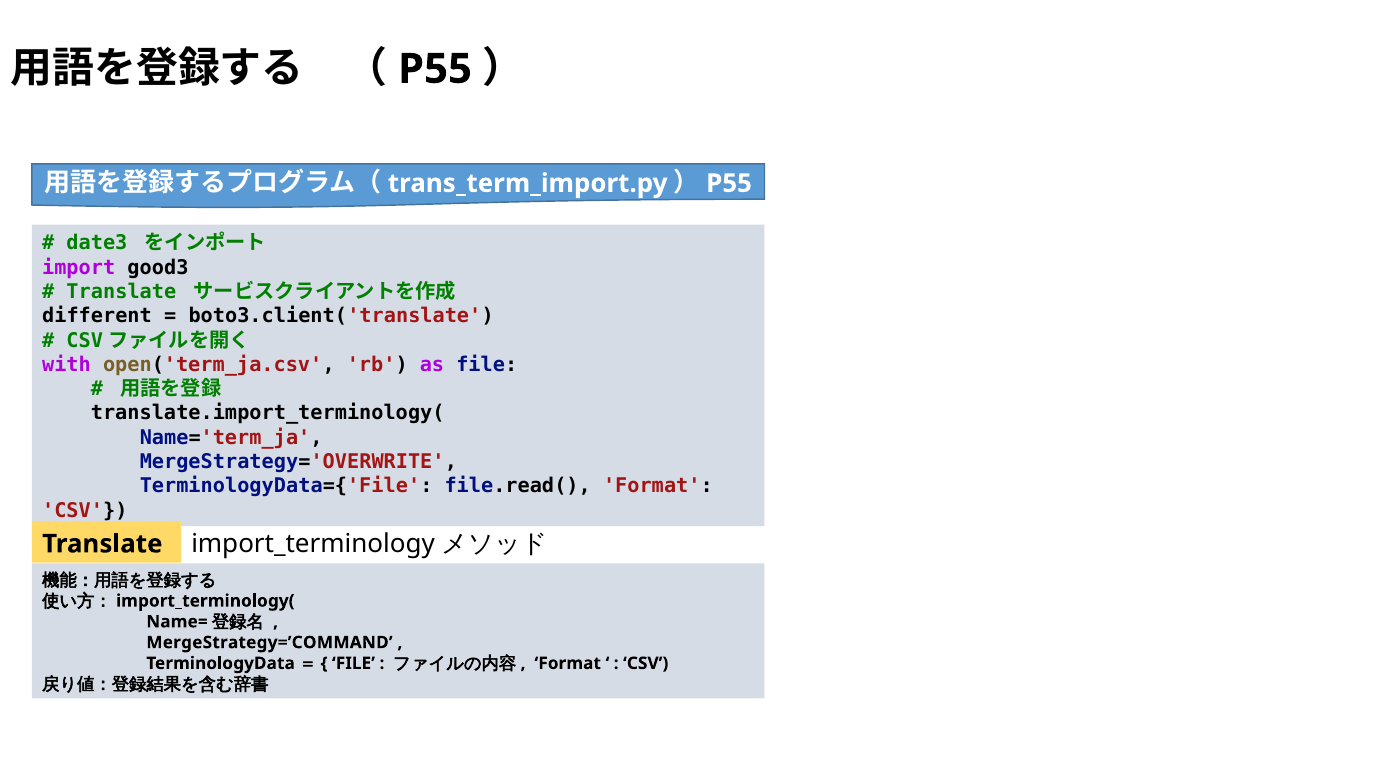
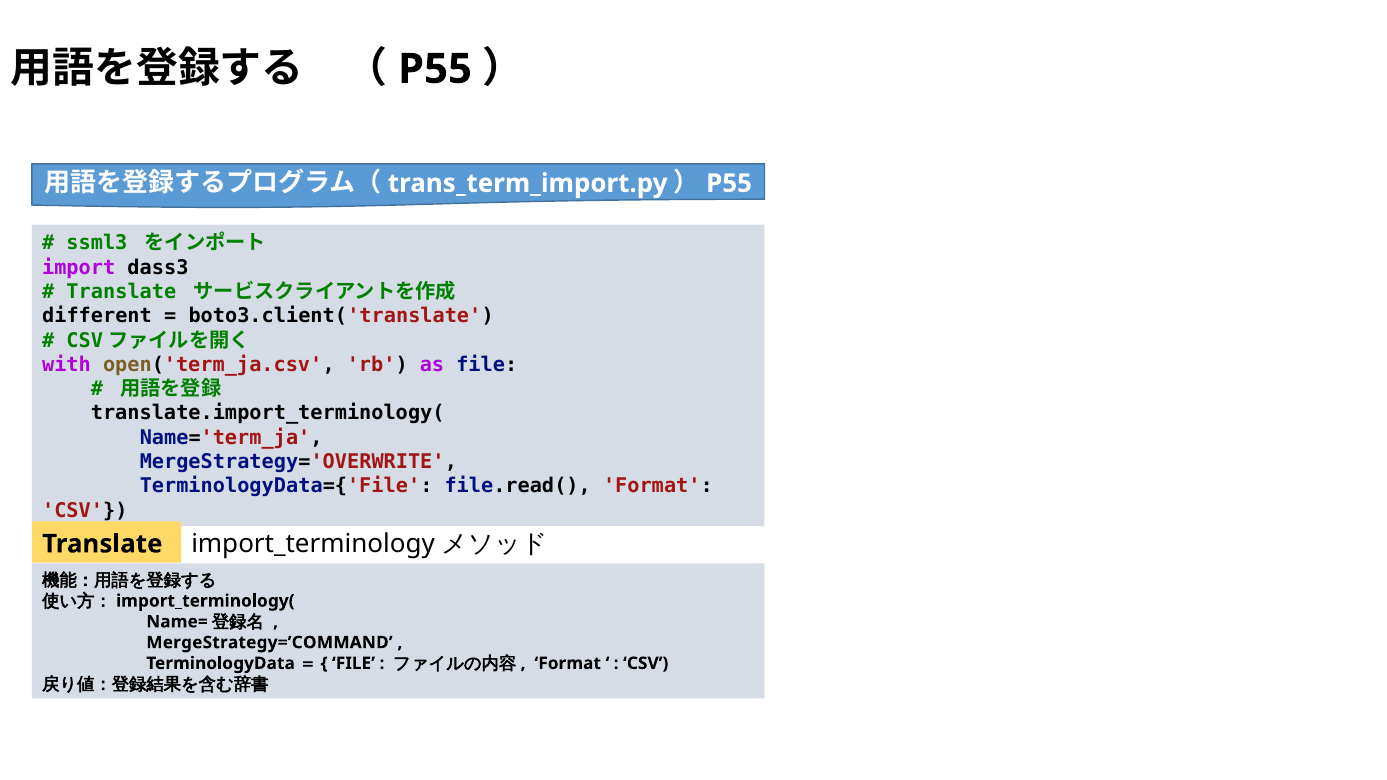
date3: date3 -> ssml3
good3: good3 -> dass3
